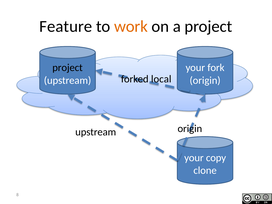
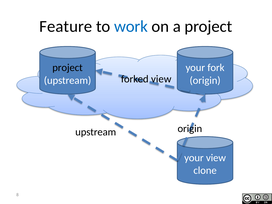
work colour: orange -> blue
forked local: local -> view
copy at (216, 158): copy -> view
